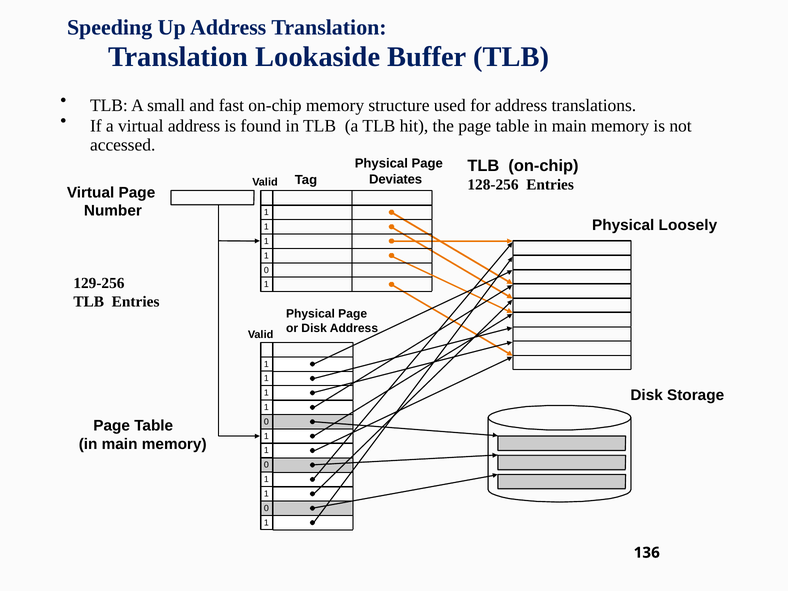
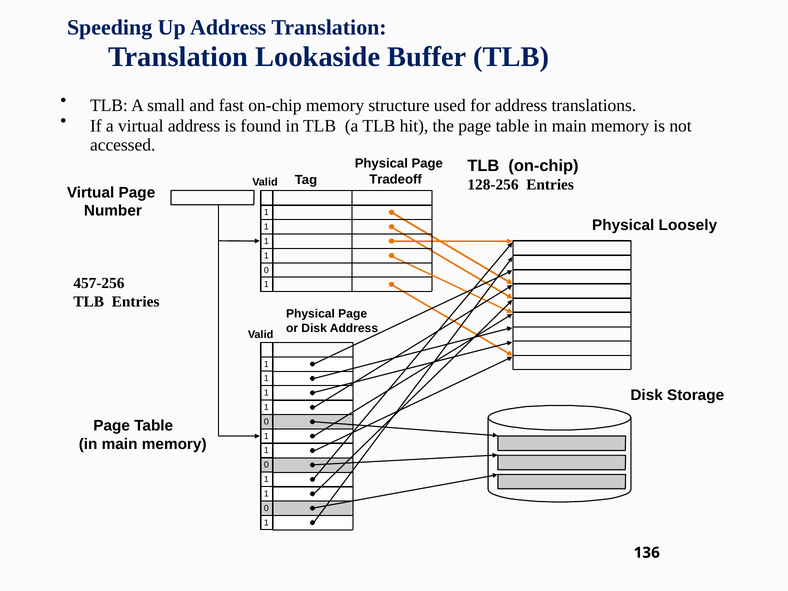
Deviates: Deviates -> Tradeoff
129-256: 129-256 -> 457-256
